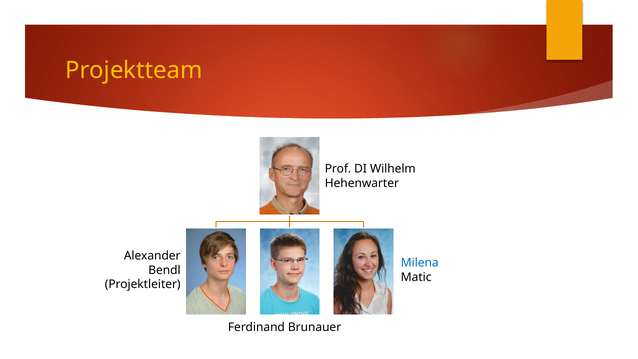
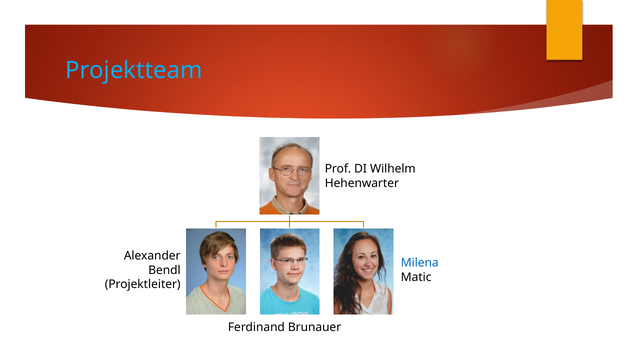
Projektteam colour: yellow -> light blue
